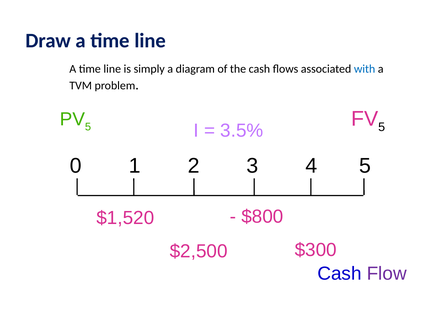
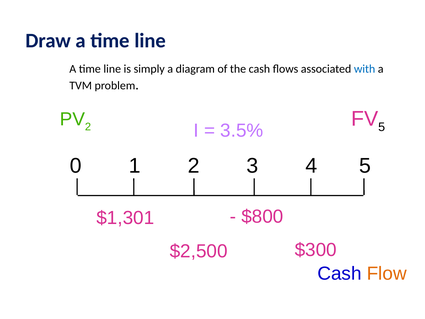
5 at (88, 127): 5 -> 2
$1,520: $1,520 -> $1,301
Flow colour: purple -> orange
